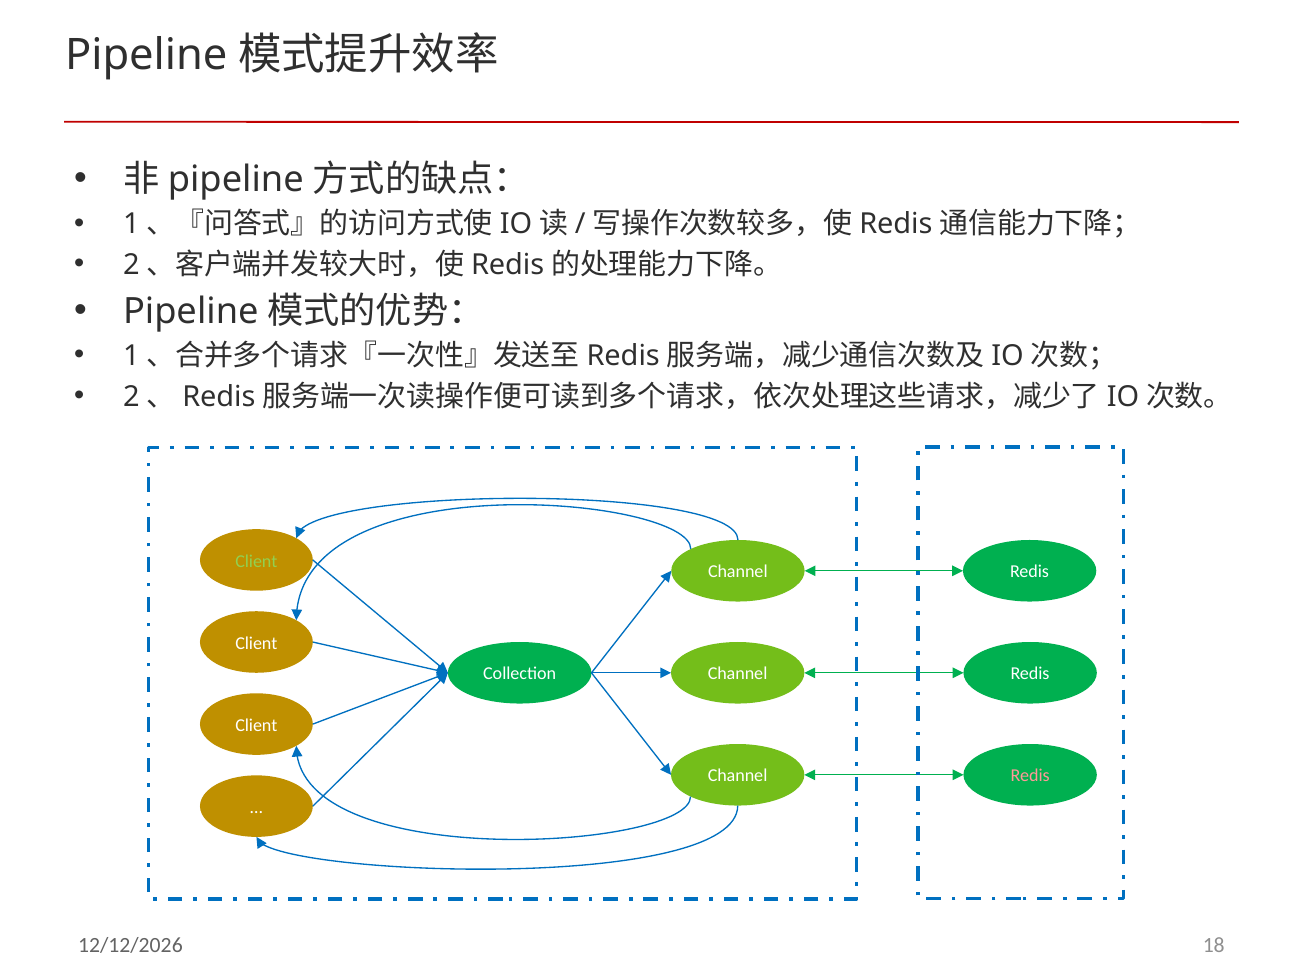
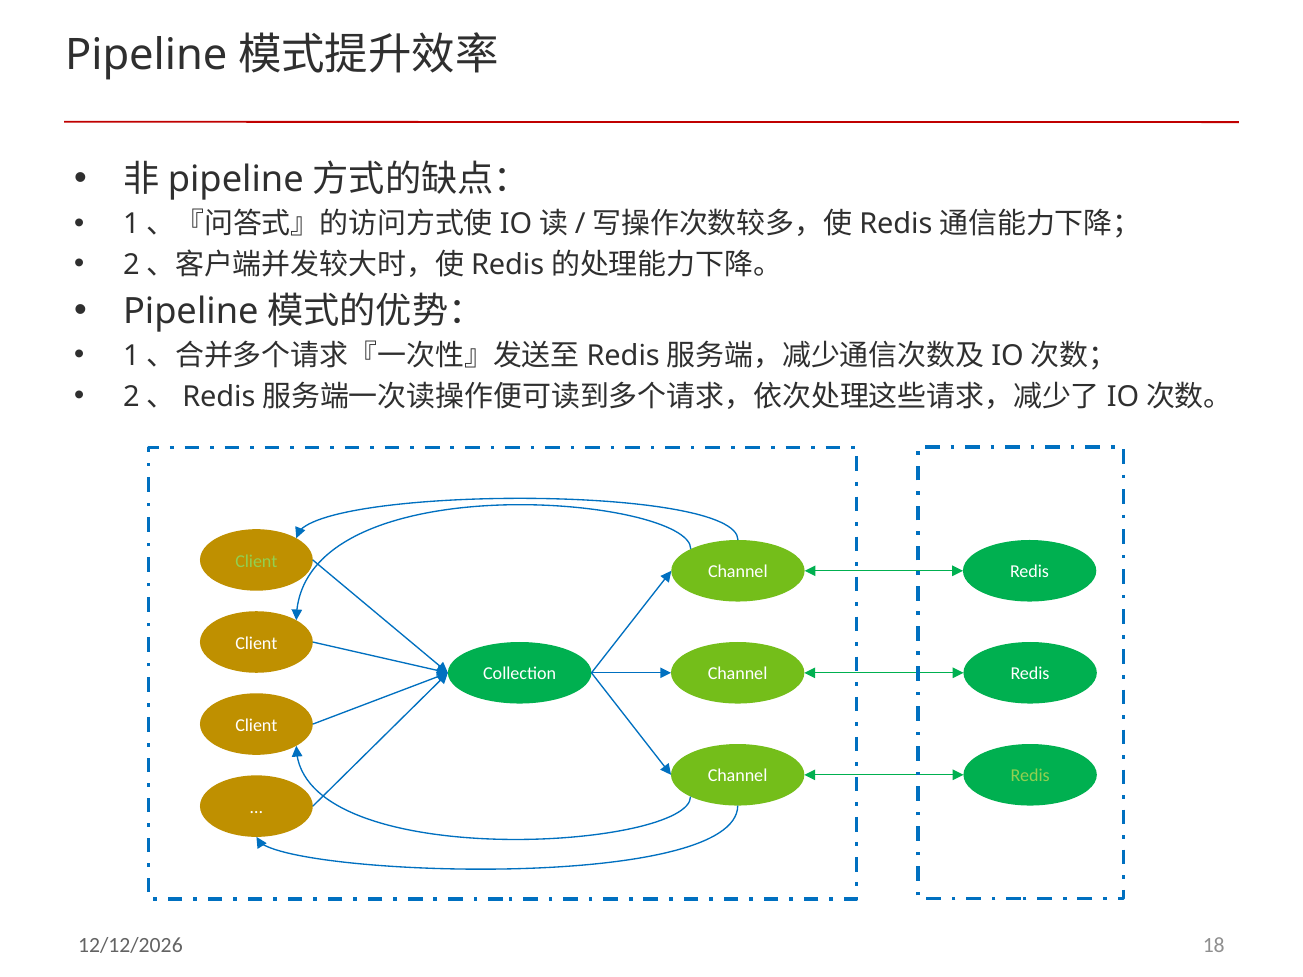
Redis at (1030, 776) colour: pink -> light green
